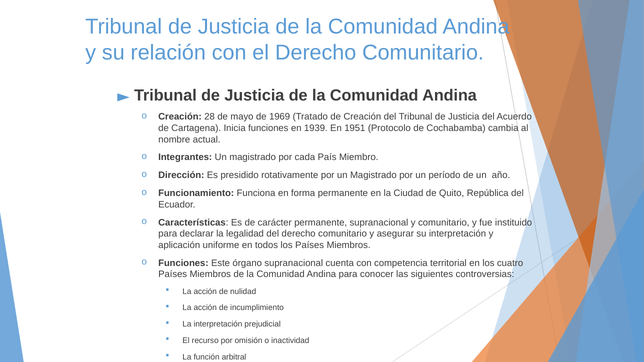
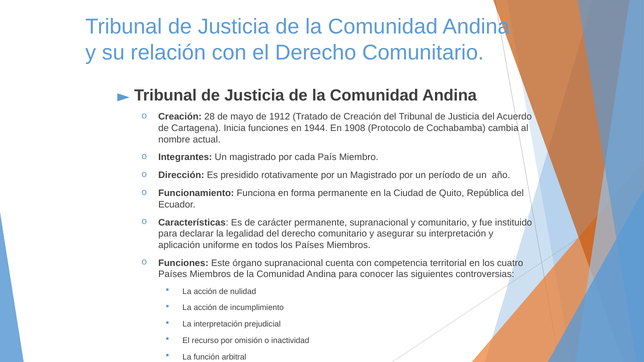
1969: 1969 -> 1912
1939: 1939 -> 1944
1951: 1951 -> 1908
